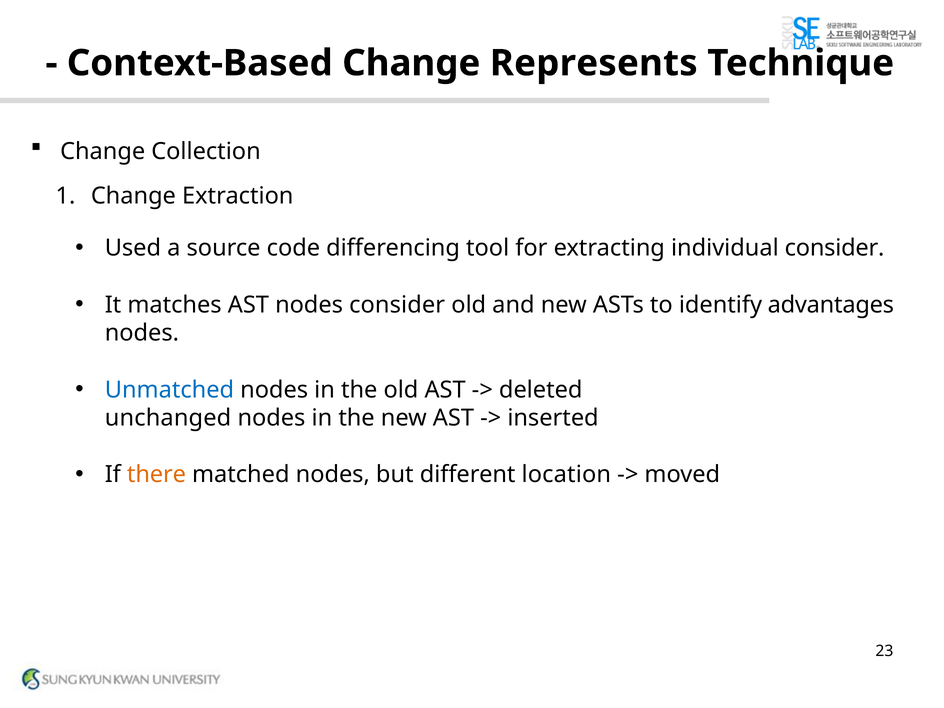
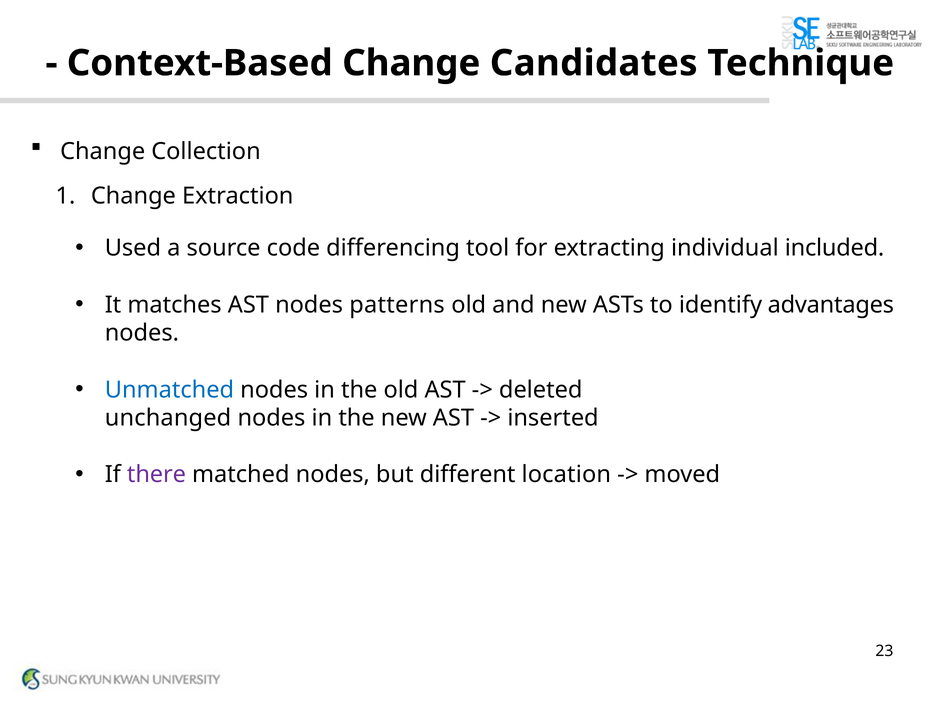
Represents: Represents -> Candidates
individual consider: consider -> included
nodes consider: consider -> patterns
there colour: orange -> purple
